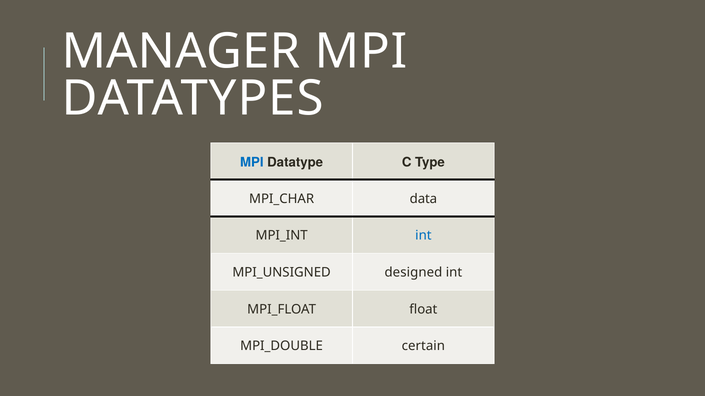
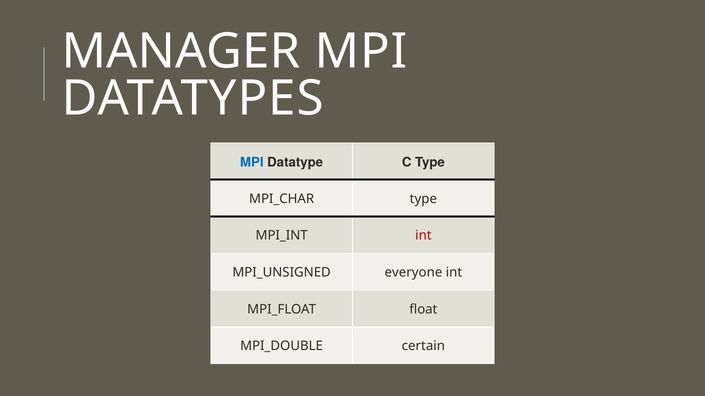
data at (423, 199): data -> type
int at (423, 236) colour: blue -> red
designed: designed -> everyone
